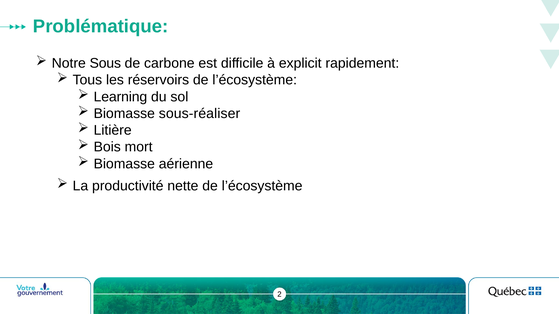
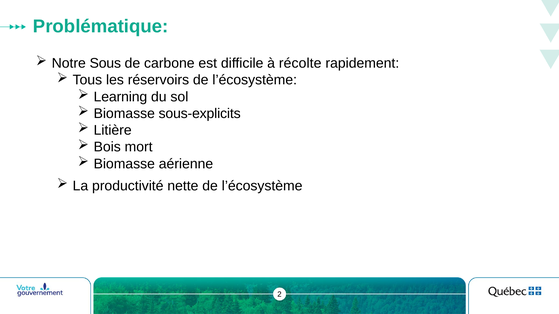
explicit: explicit -> récolte
sous-réaliser: sous-réaliser -> sous-explicits
